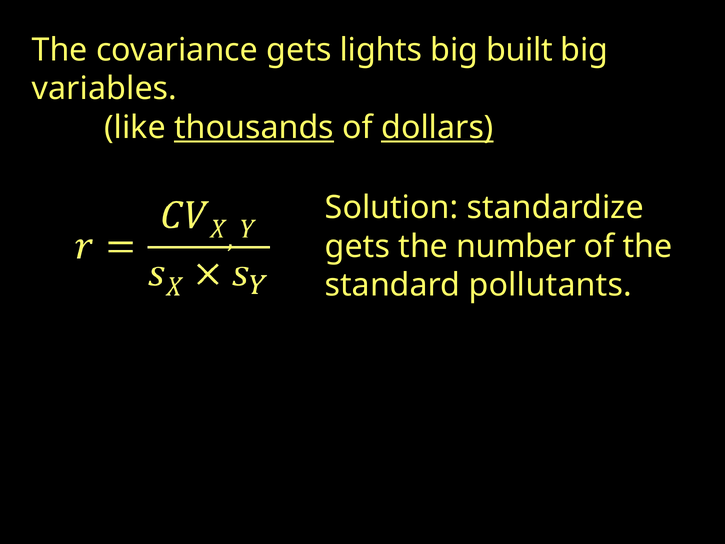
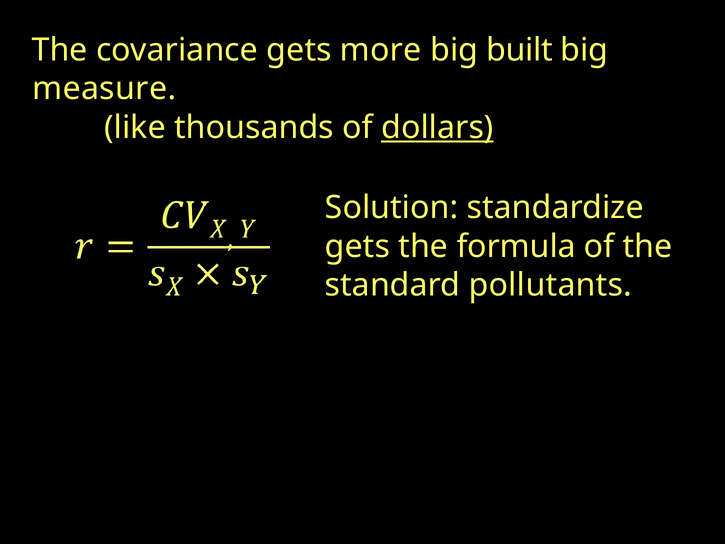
lights: lights -> more
variables: variables -> measure
thousands underline: present -> none
number: number -> formula
